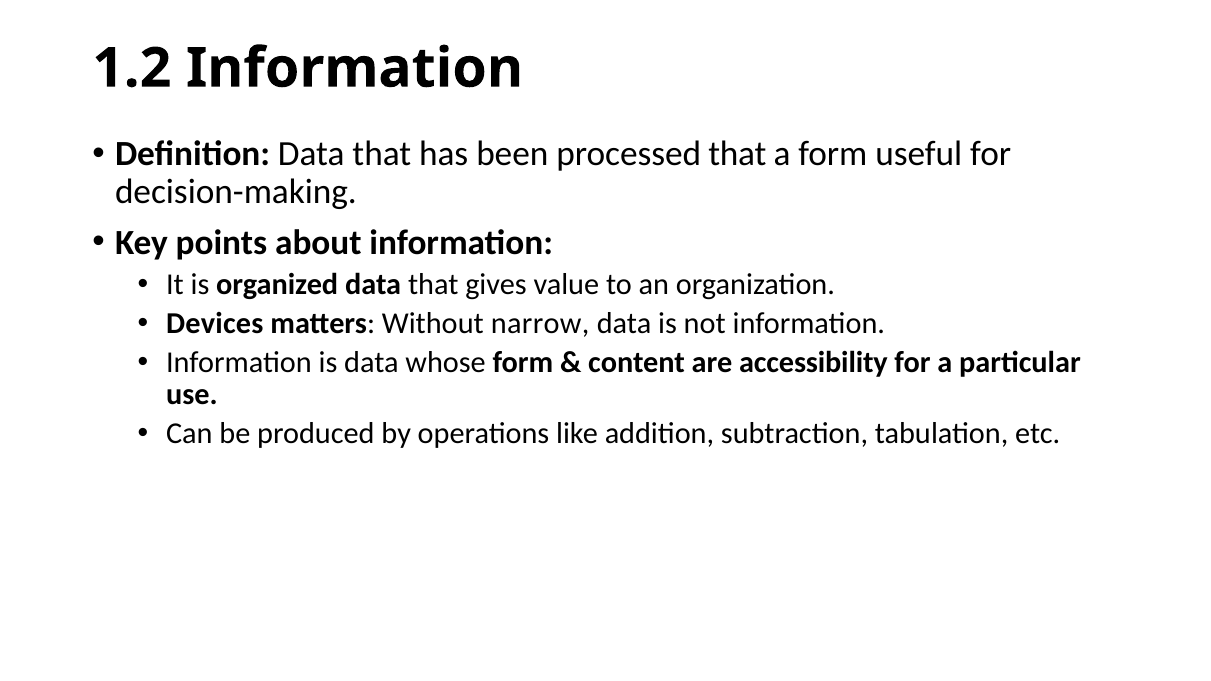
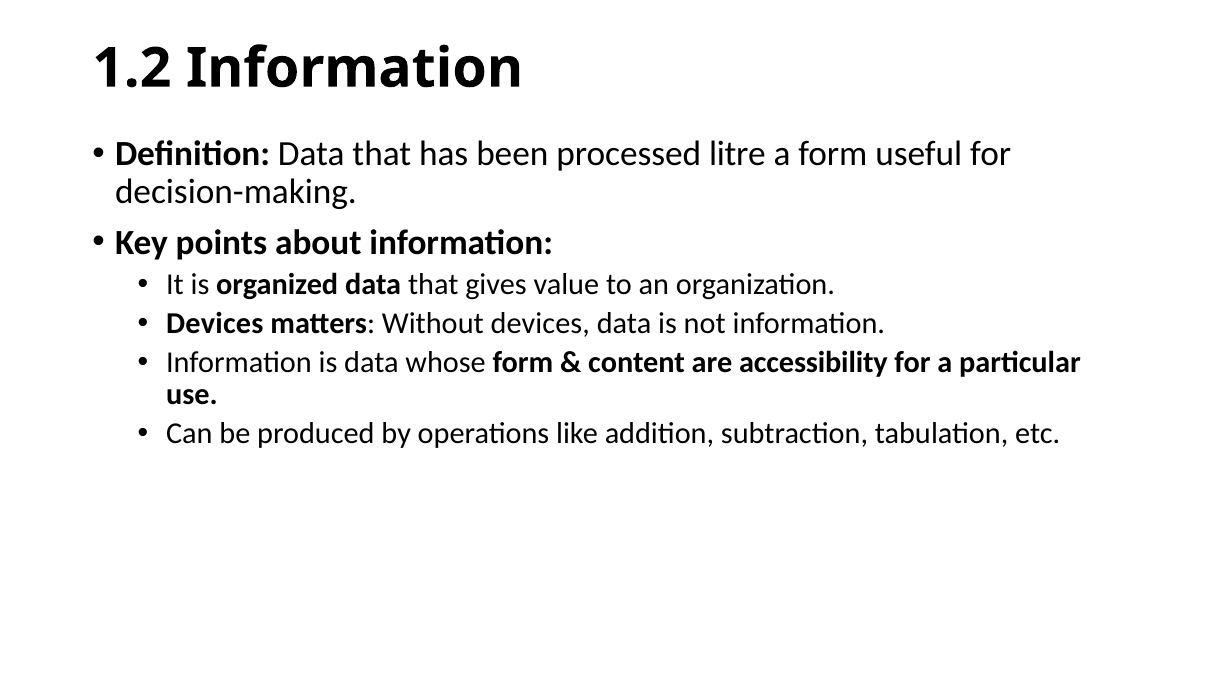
processed that: that -> litre
Without narrow: narrow -> devices
